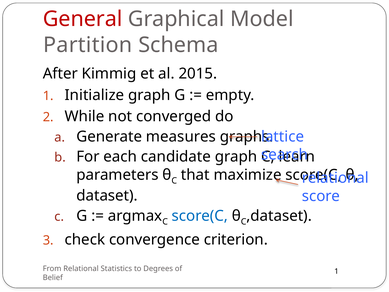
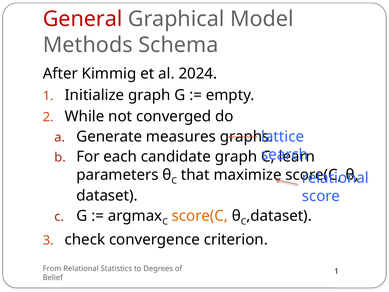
Partition: Partition -> Methods
2015: 2015 -> 2024
score(C at (200, 216) colour: blue -> orange
